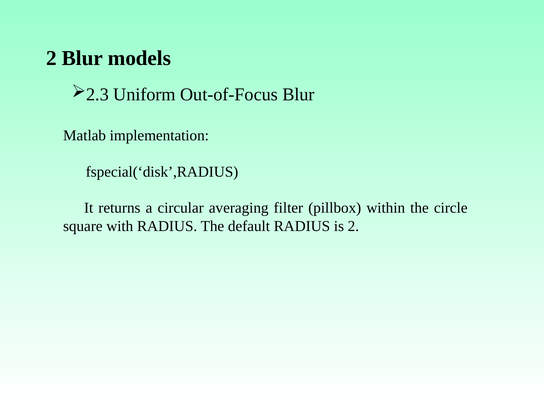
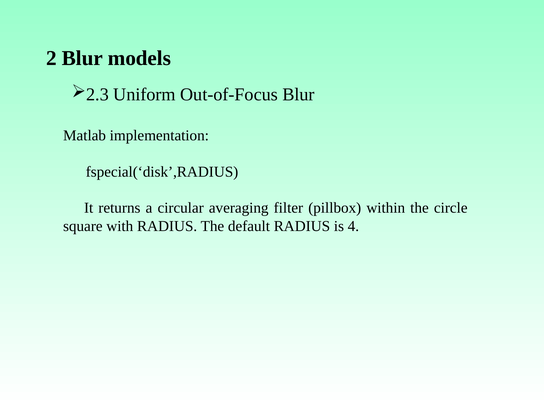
is 2: 2 -> 4
